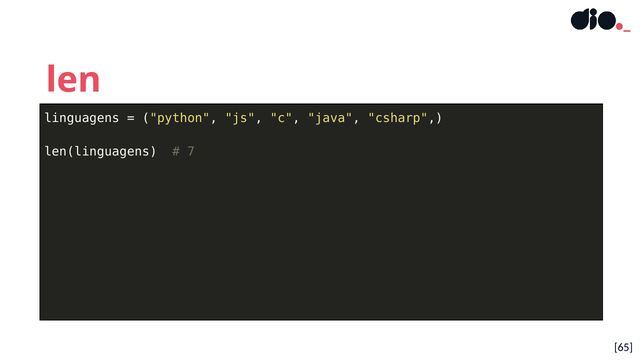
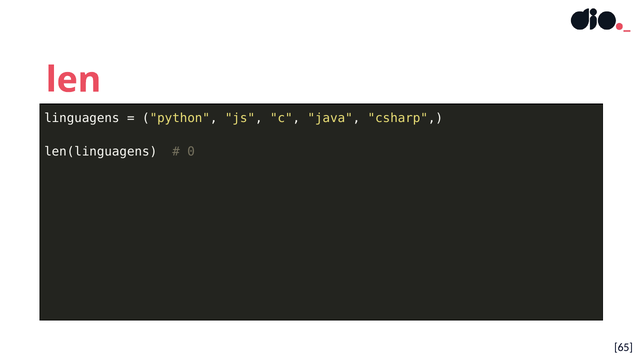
7: 7 -> 0
